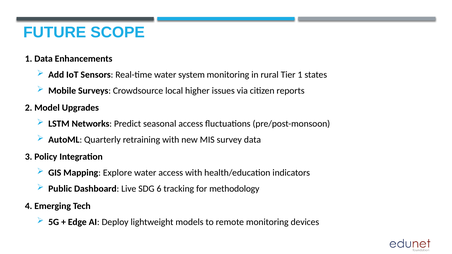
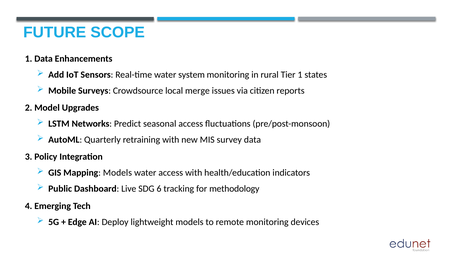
higher: higher -> merge
Mapping Explore: Explore -> Models
